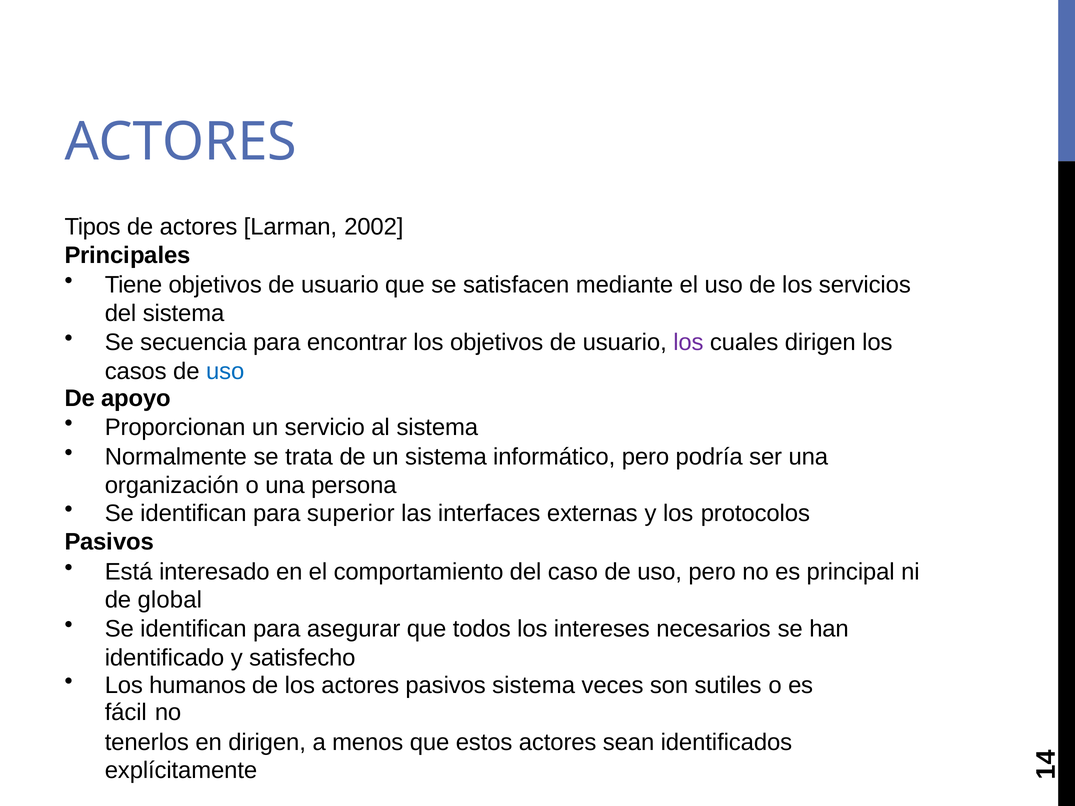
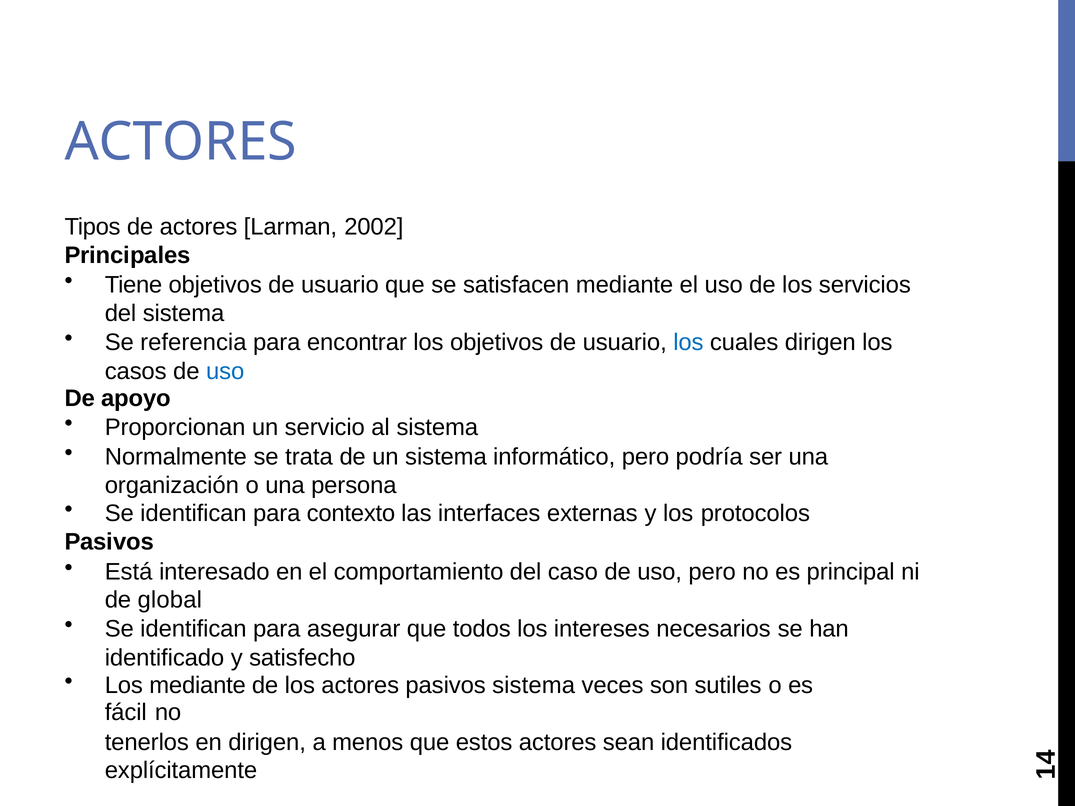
secuencia: secuencia -> referencia
los at (688, 342) colour: purple -> blue
superior: superior -> contexto
Los humanos: humanos -> mediante
